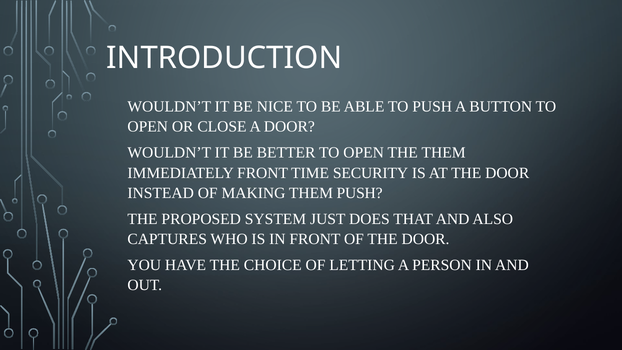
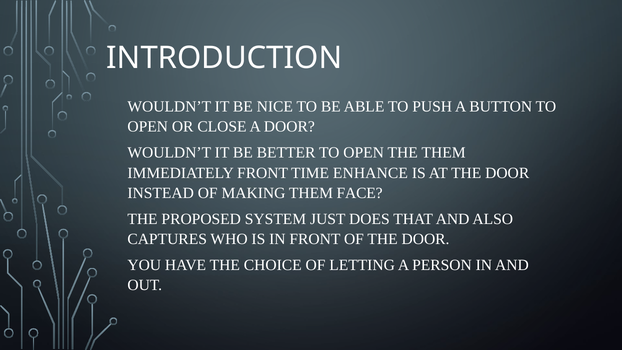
SECURITY: SECURITY -> ENHANCE
THEM PUSH: PUSH -> FACE
